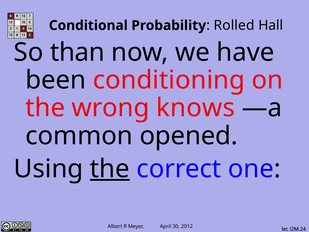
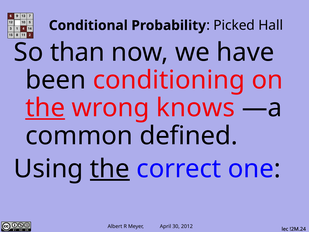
Rolled: Rolled -> Picked
the at (45, 108) underline: none -> present
opened: opened -> defined
